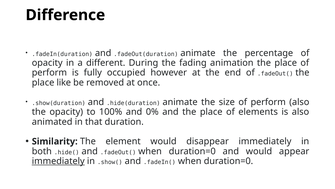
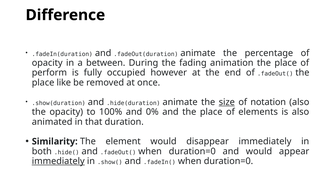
different: different -> between
size underline: none -> present
perform at (268, 102): perform -> notation
